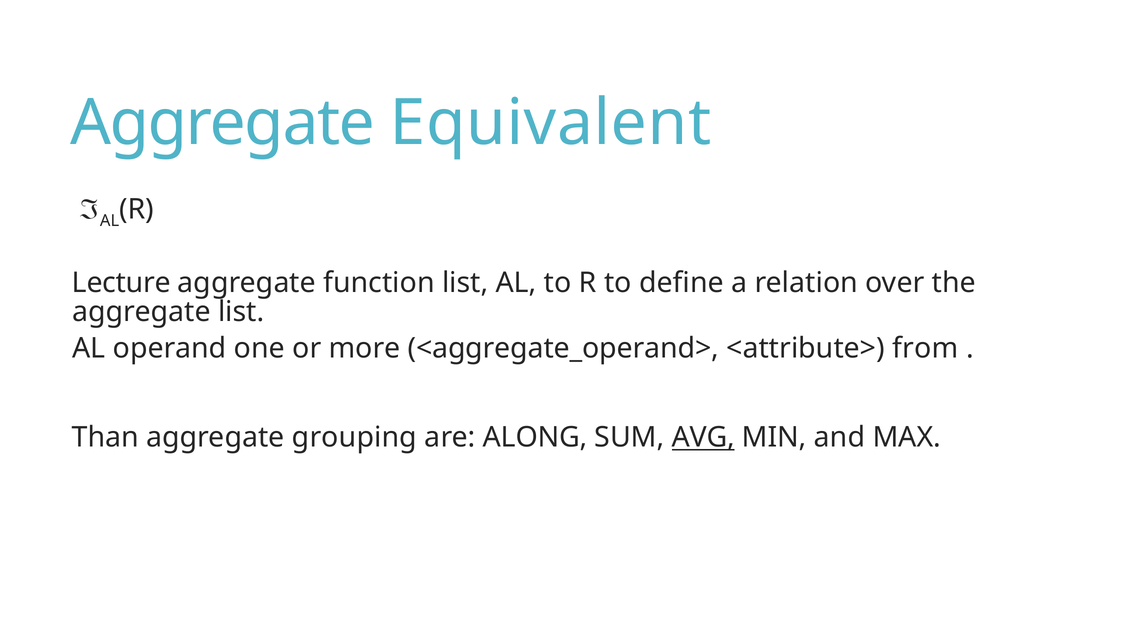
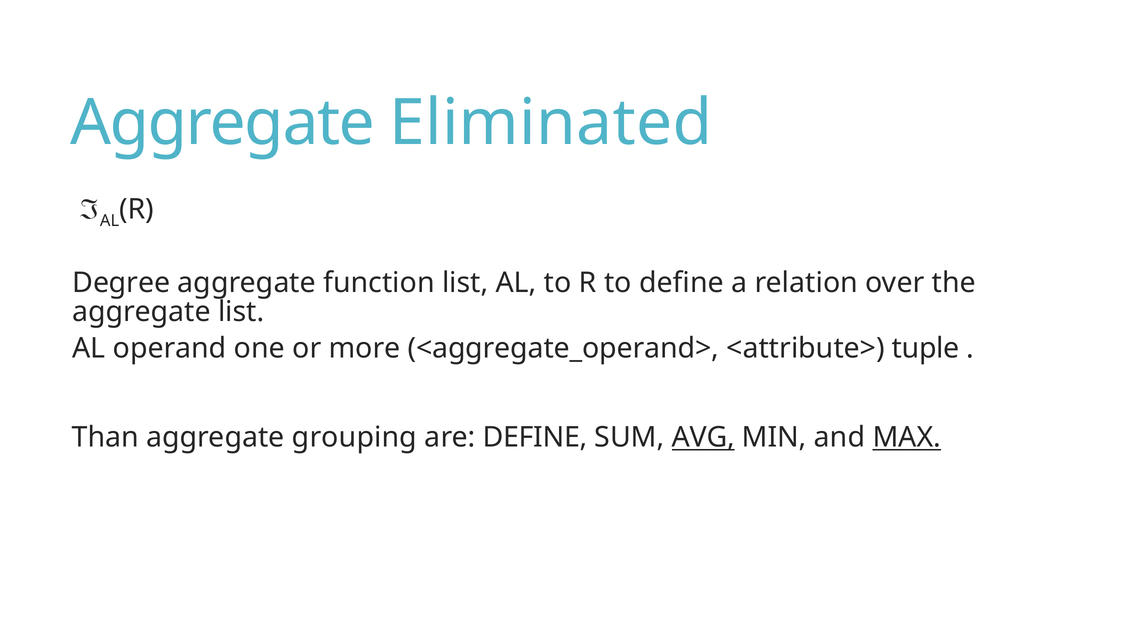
Equivalent: Equivalent -> Eliminated
Lecture: Lecture -> Degree
from: from -> tuple
are ALONG: ALONG -> DEFINE
MAX underline: none -> present
